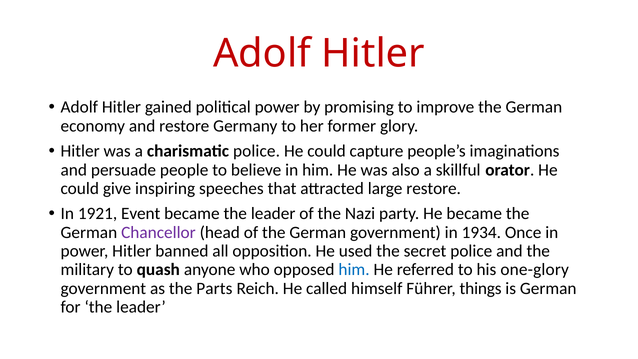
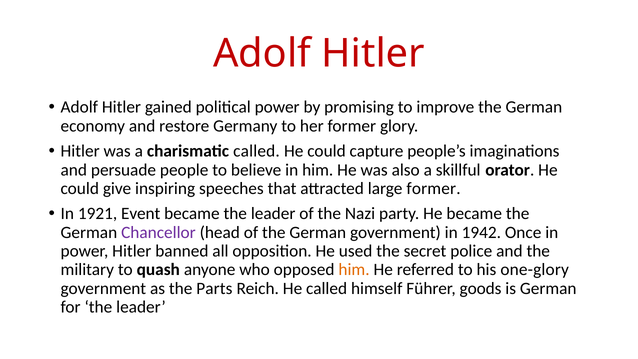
charismatic police: police -> called
large restore: restore -> former
1934: 1934 -> 1942
him at (354, 270) colour: blue -> orange
things: things -> goods
